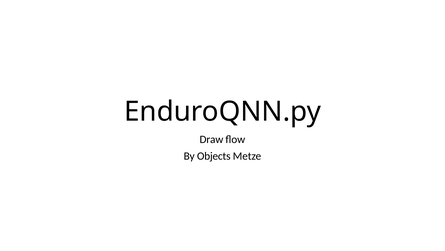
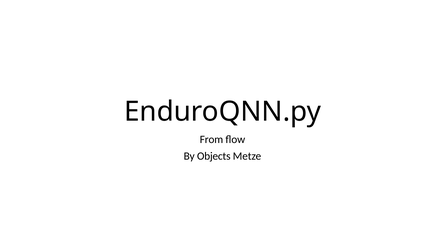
Draw: Draw -> From
